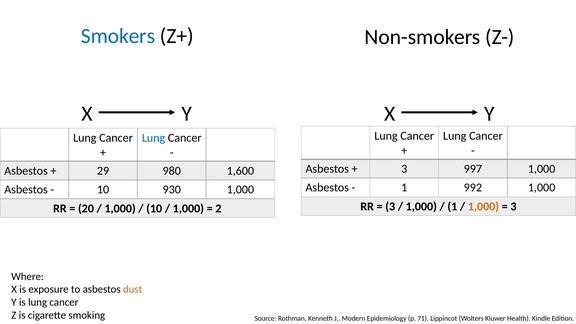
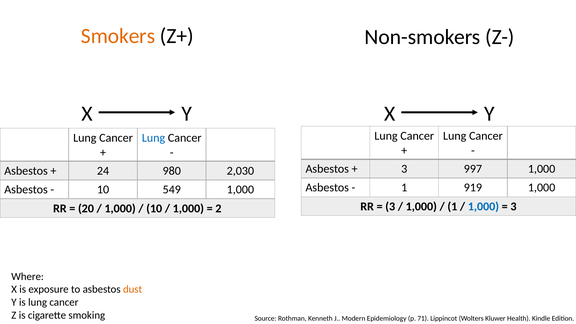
Smokers colour: blue -> orange
29: 29 -> 24
1,600: 1,600 -> 2,030
992: 992 -> 919
930: 930 -> 549
1,000 at (483, 206) colour: orange -> blue
